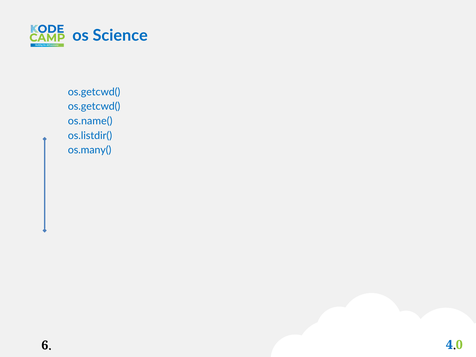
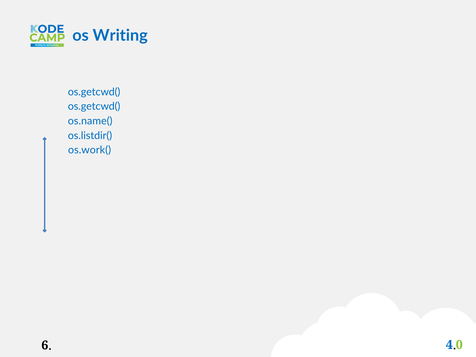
Science: Science -> Writing
os.many(: os.many( -> os.work(
